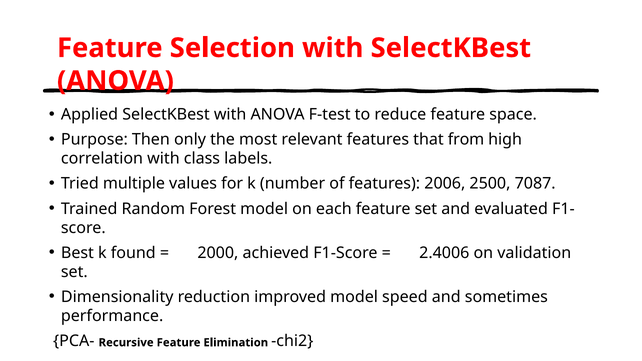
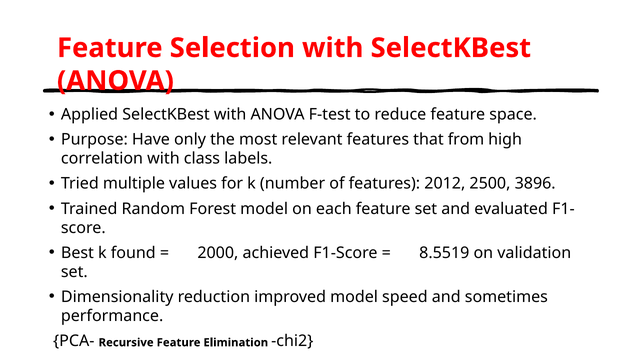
Then: Then -> Have
2006: 2006 -> 2012
7087: 7087 -> 3896
2.4006: 2.4006 -> 8.5519
